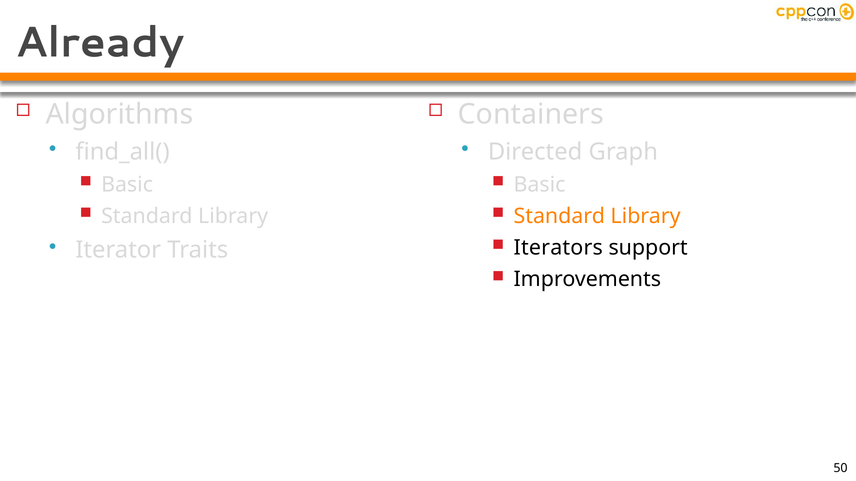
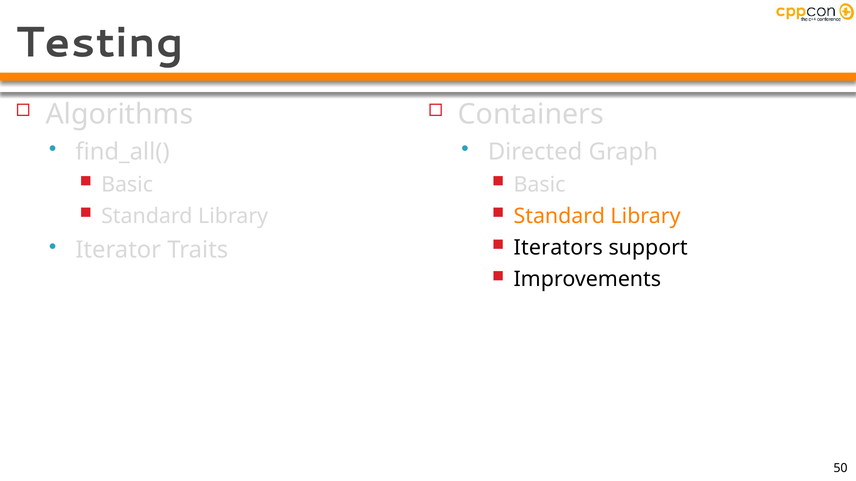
Already: Already -> Testing
